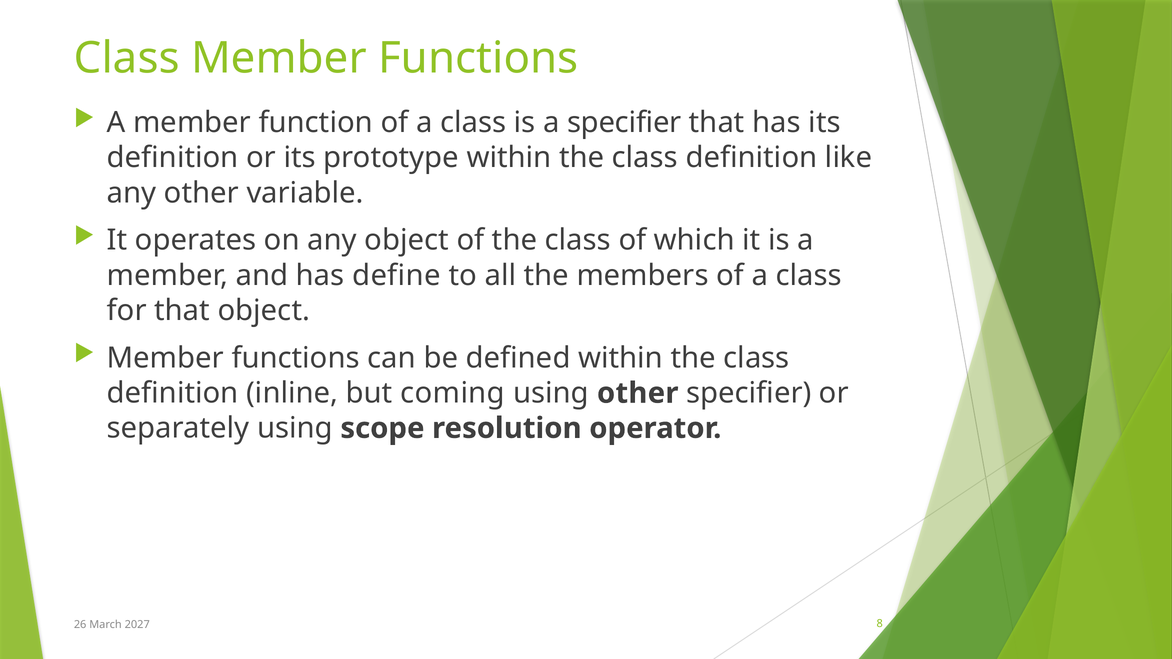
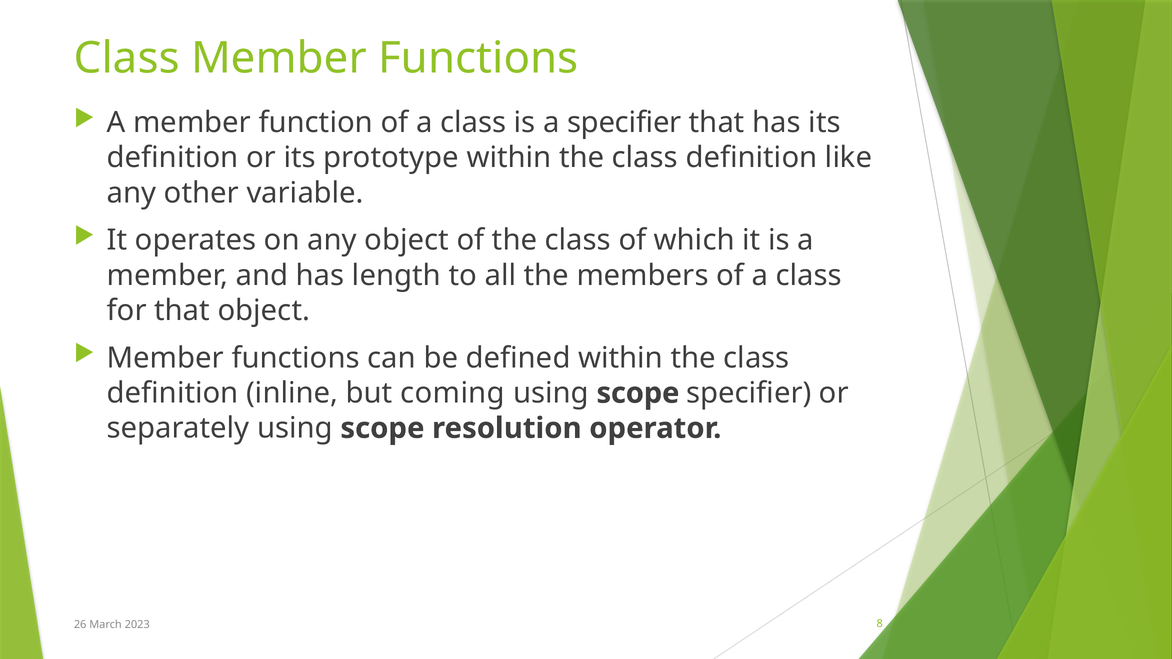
define: define -> length
other at (638, 393): other -> scope
2027: 2027 -> 2023
